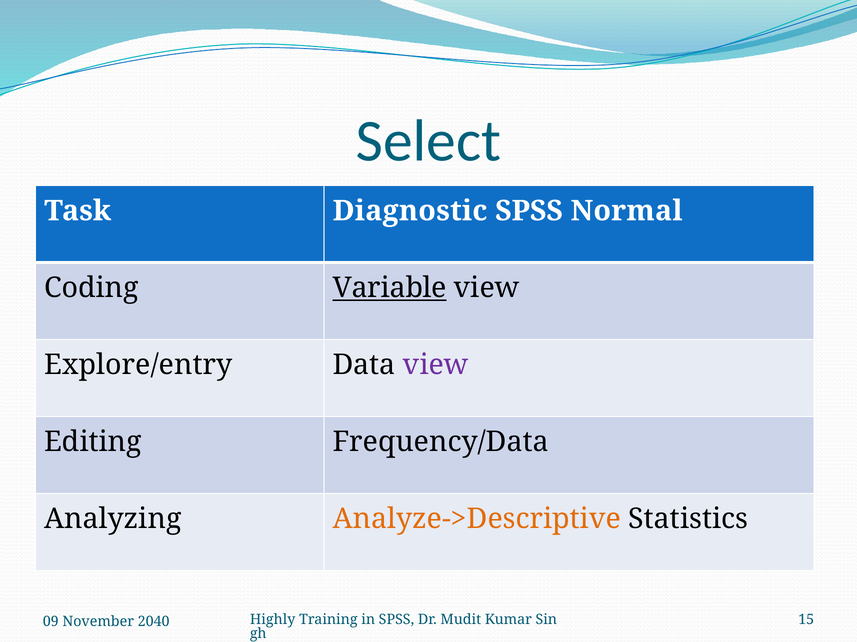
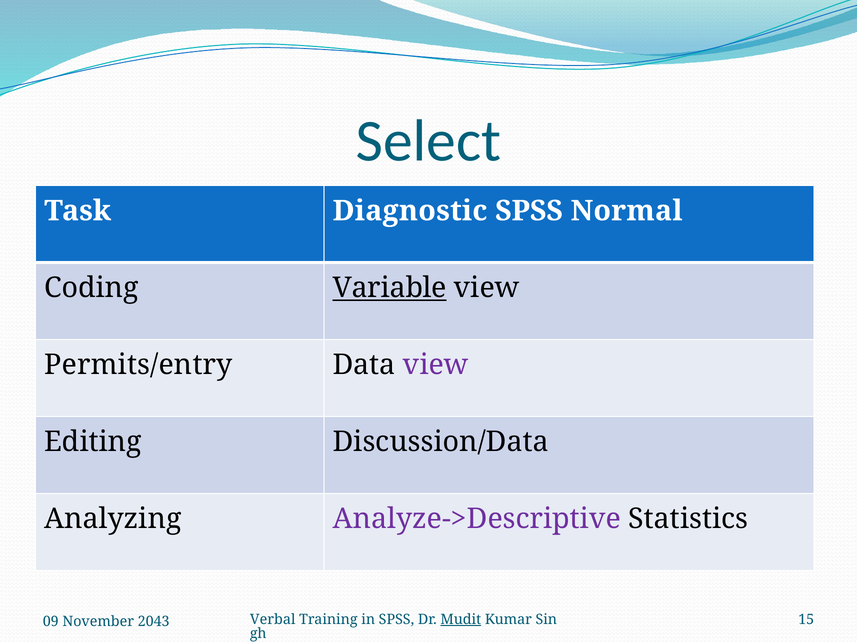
Explore/entry: Explore/entry -> Permits/entry
Frequency/Data: Frequency/Data -> Discussion/Data
Analyze->Descriptive colour: orange -> purple
Highly: Highly -> Verbal
Mudit underline: none -> present
2040: 2040 -> 2043
